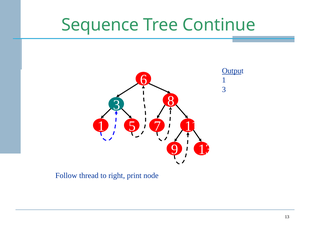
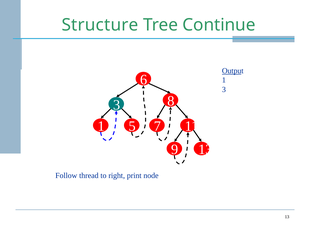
Sequence: Sequence -> Structure
